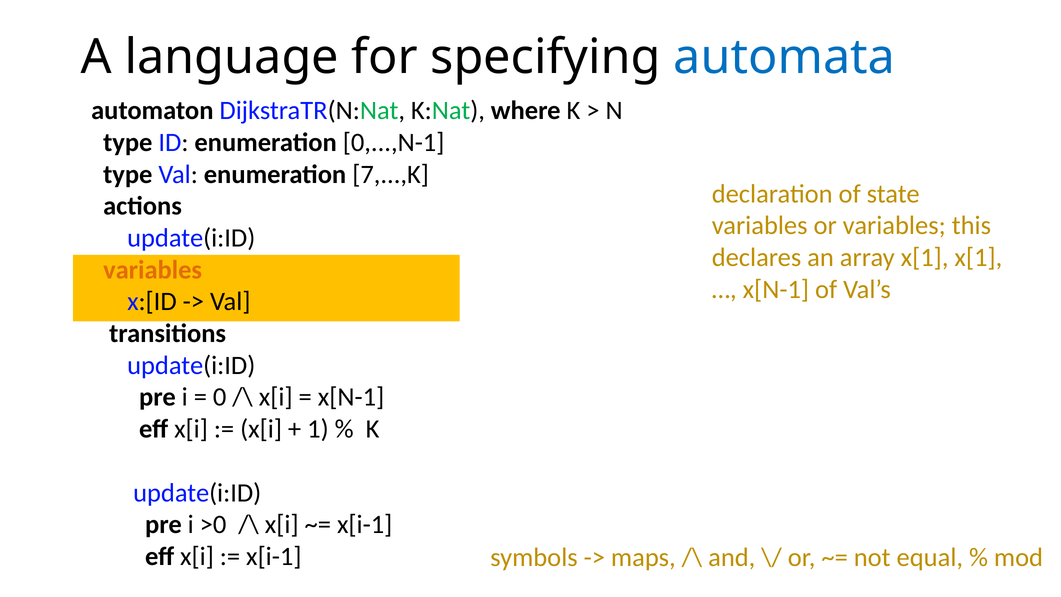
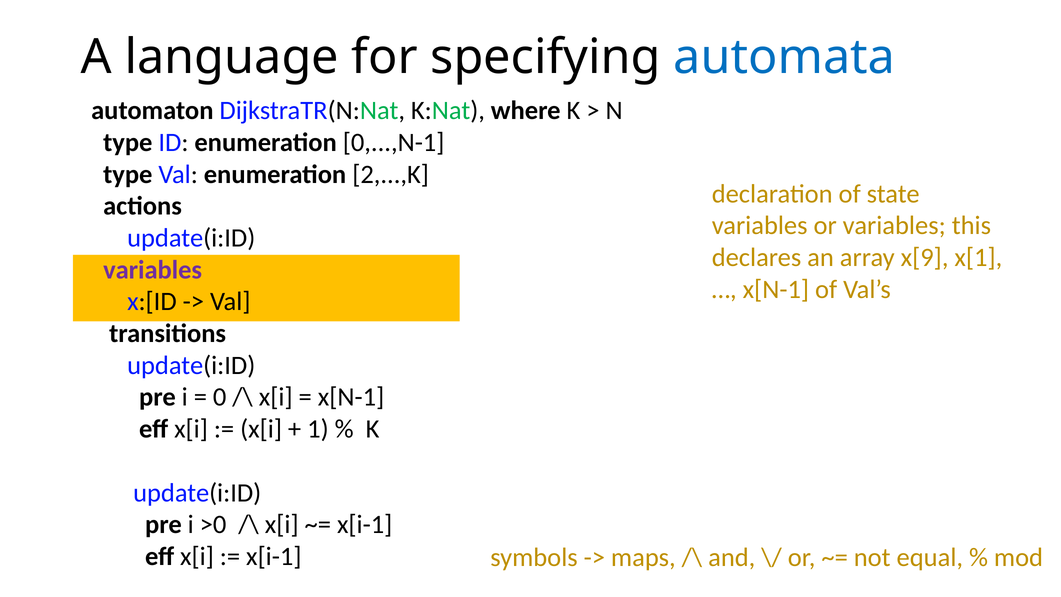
7,...,K: 7,...,K -> 2,...,K
array x[1: x[1 -> x[9
variables at (153, 270) colour: orange -> purple
